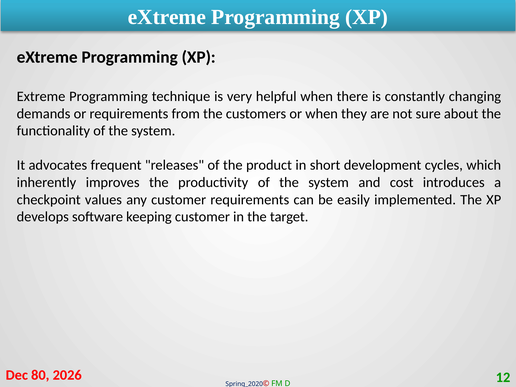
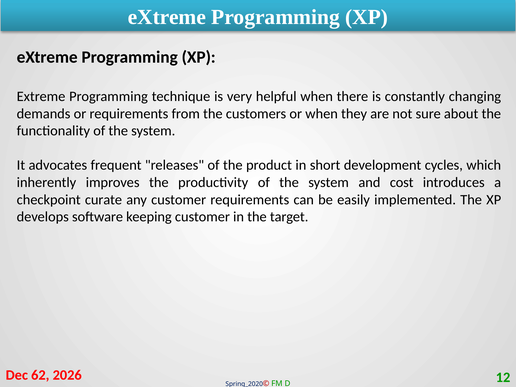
values: values -> curate
80: 80 -> 62
